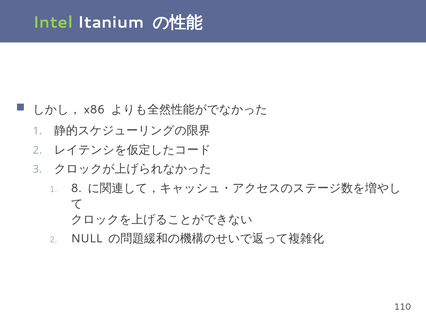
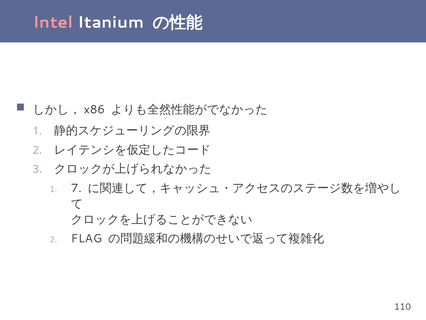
Intel colour: light green -> pink
8: 8 -> 7
NULL: NULL -> FLAG
